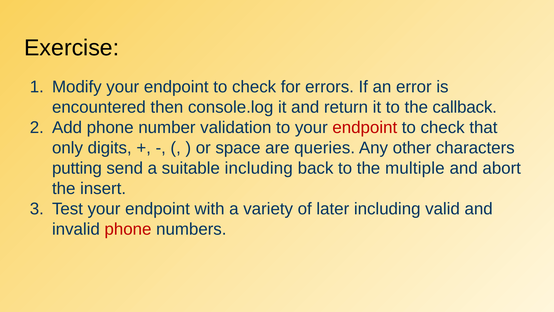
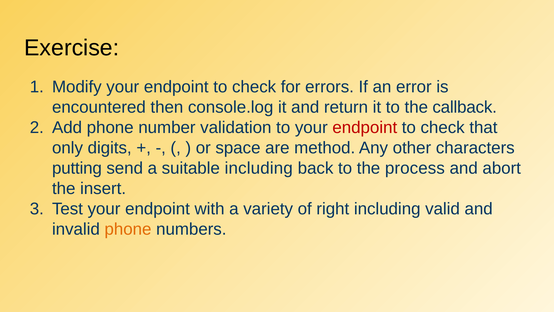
queries: queries -> method
multiple: multiple -> process
later: later -> right
phone at (128, 229) colour: red -> orange
